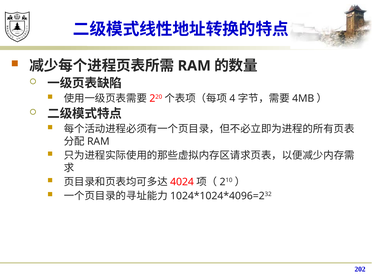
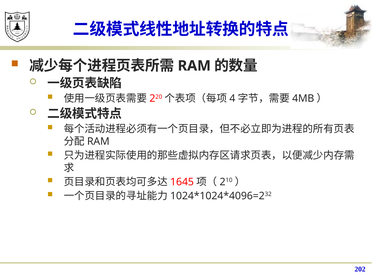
4024: 4024 -> 1645
